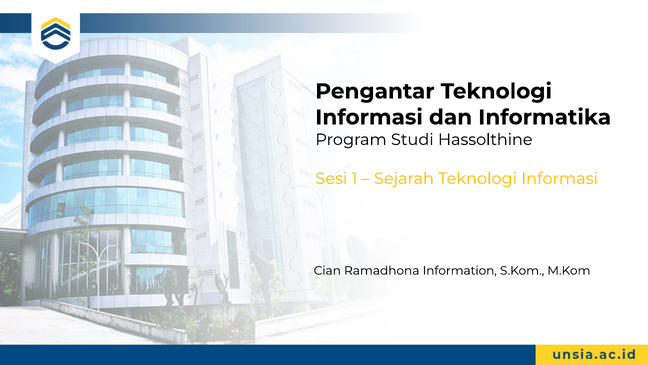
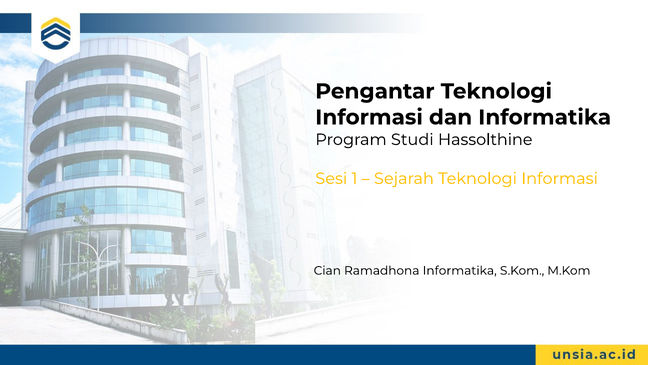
Ramadhona Information: Information -> Informatika
